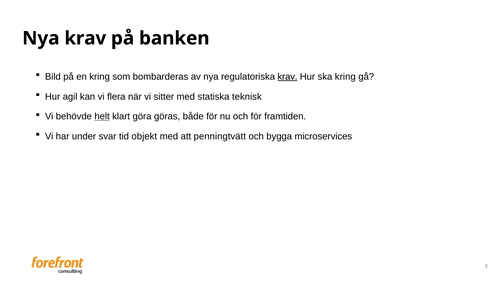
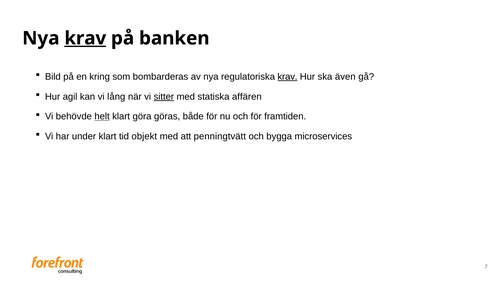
krav at (85, 38) underline: none -> present
ska kring: kring -> även
flera: flera -> lång
sitter underline: none -> present
teknisk: teknisk -> affären
under svar: svar -> klart
